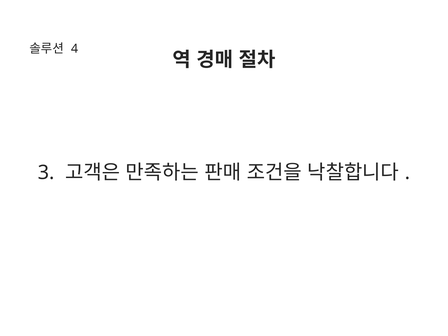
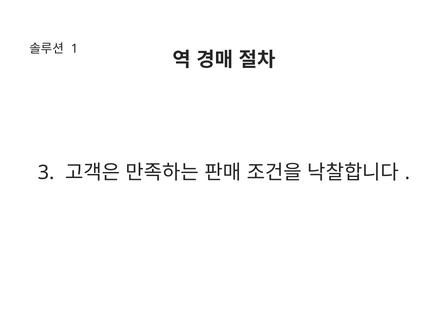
4: 4 -> 1
